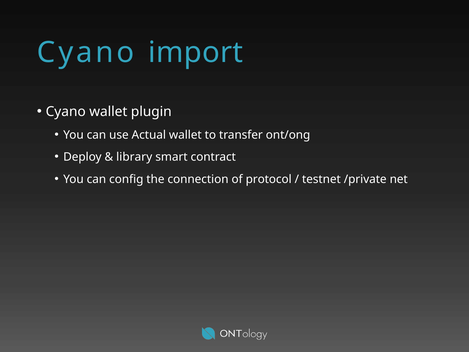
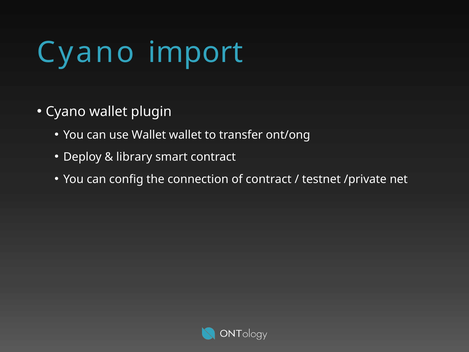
use Actual: Actual -> Wallet
of protocol: protocol -> contract
